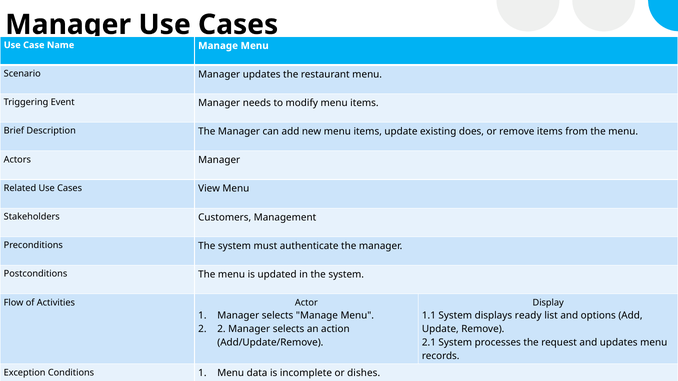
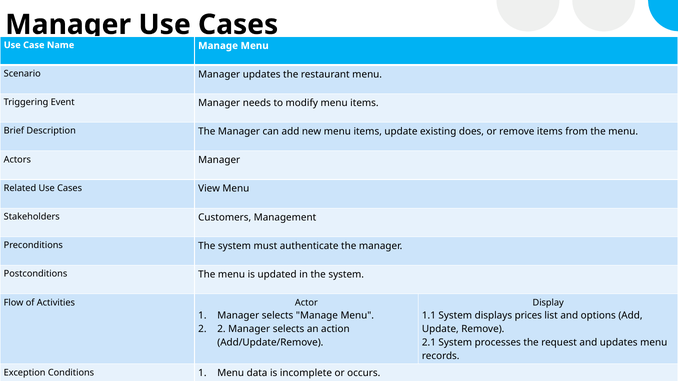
ready: ready -> prices
dishes: dishes -> occurs
